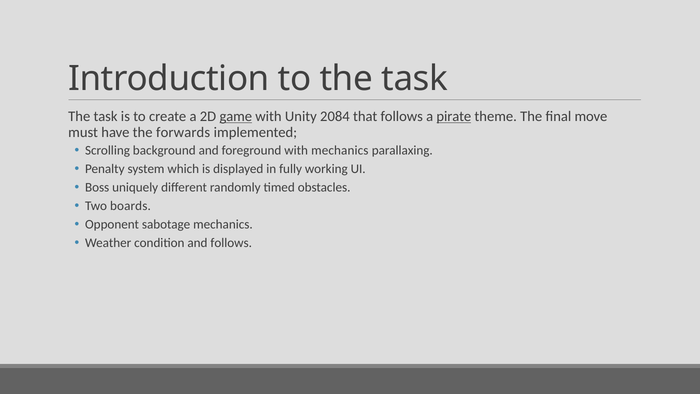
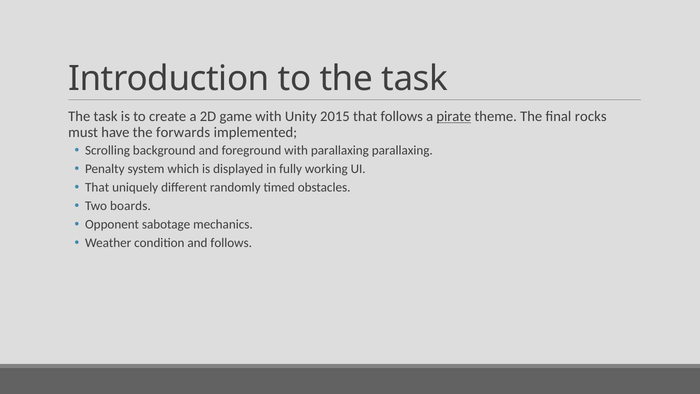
game underline: present -> none
2084: 2084 -> 2015
move: move -> rocks
with mechanics: mechanics -> parallaxing
Boss at (97, 187): Boss -> That
